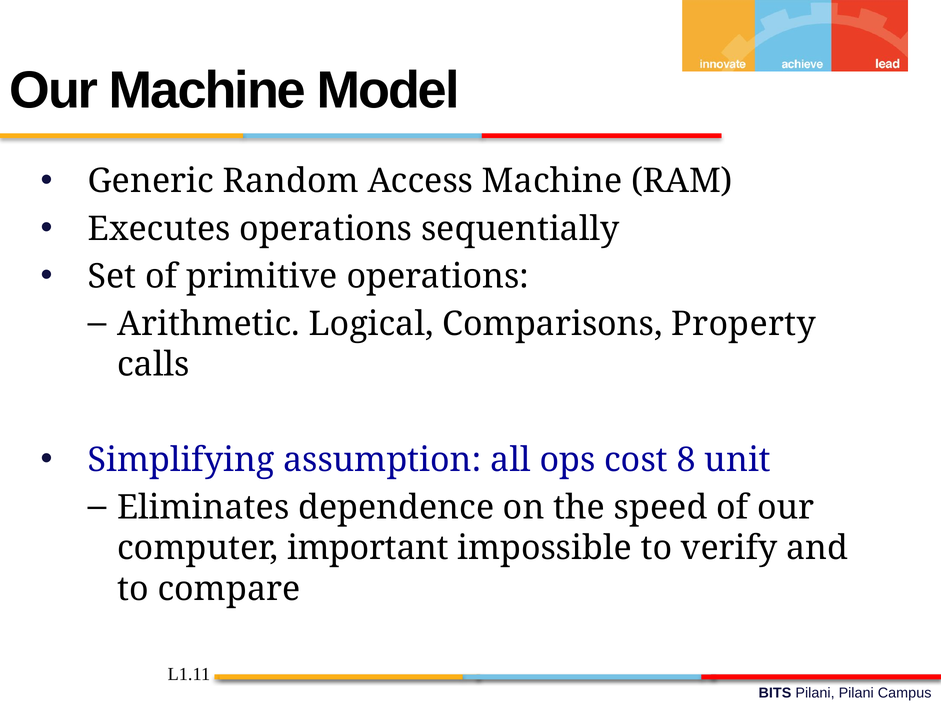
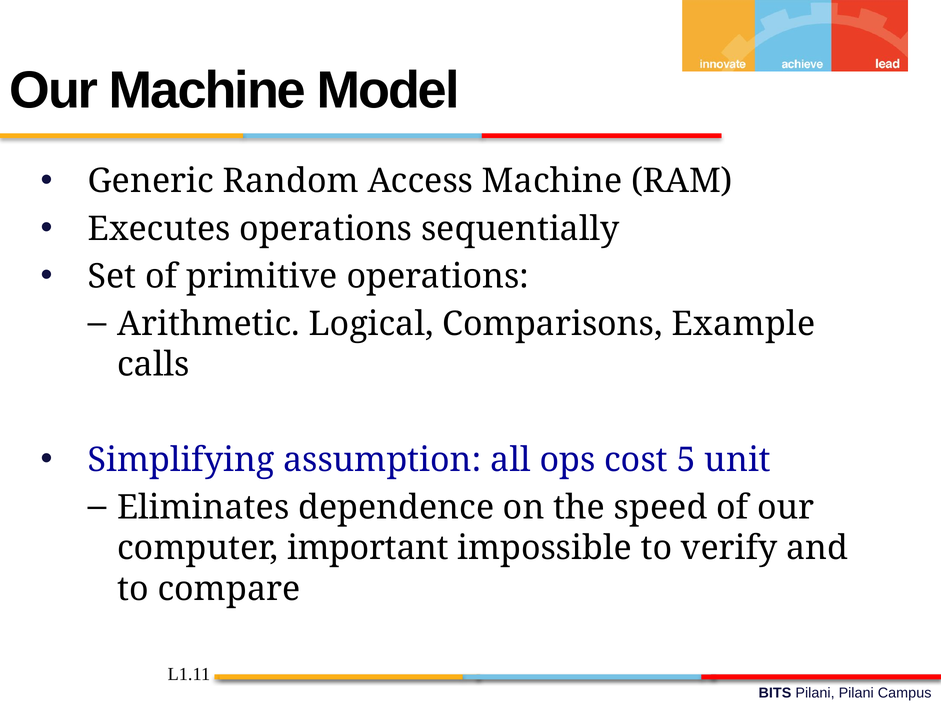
Property: Property -> Example
8: 8 -> 5
